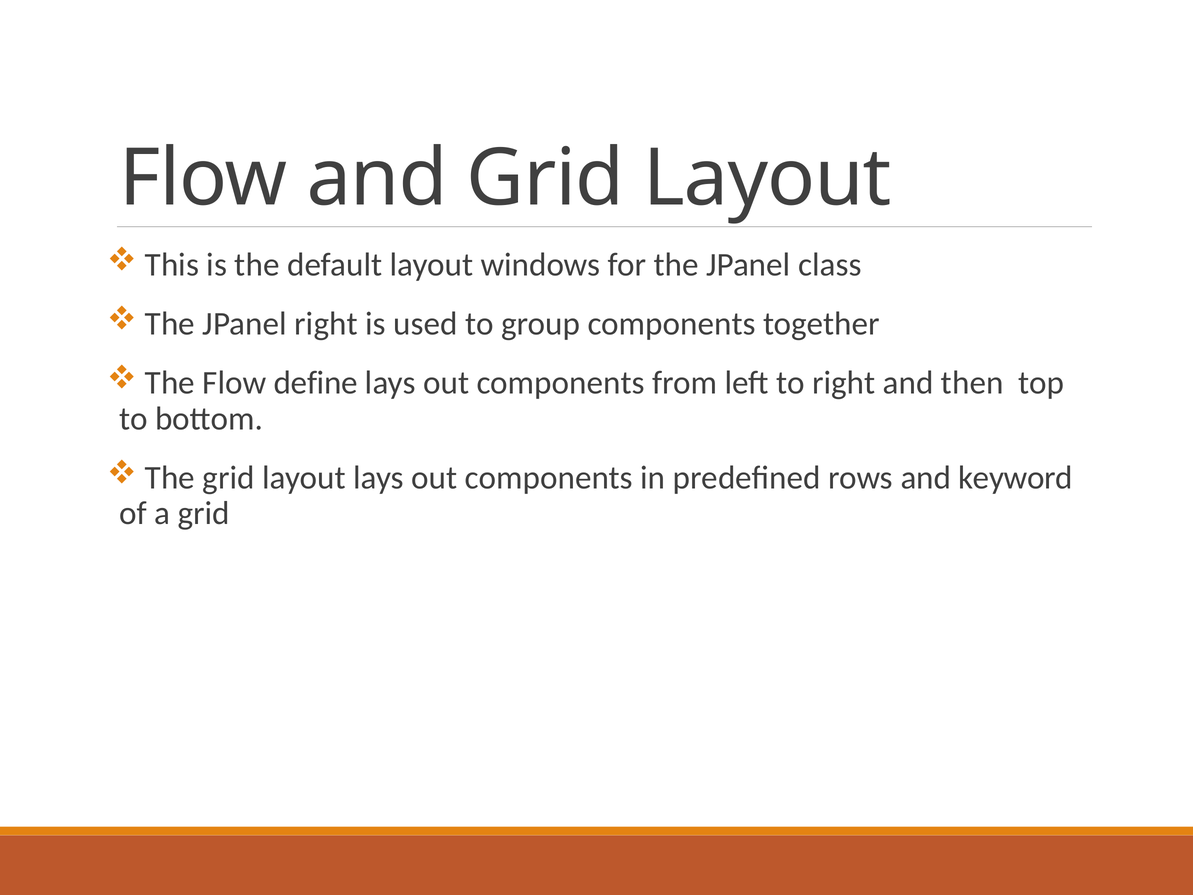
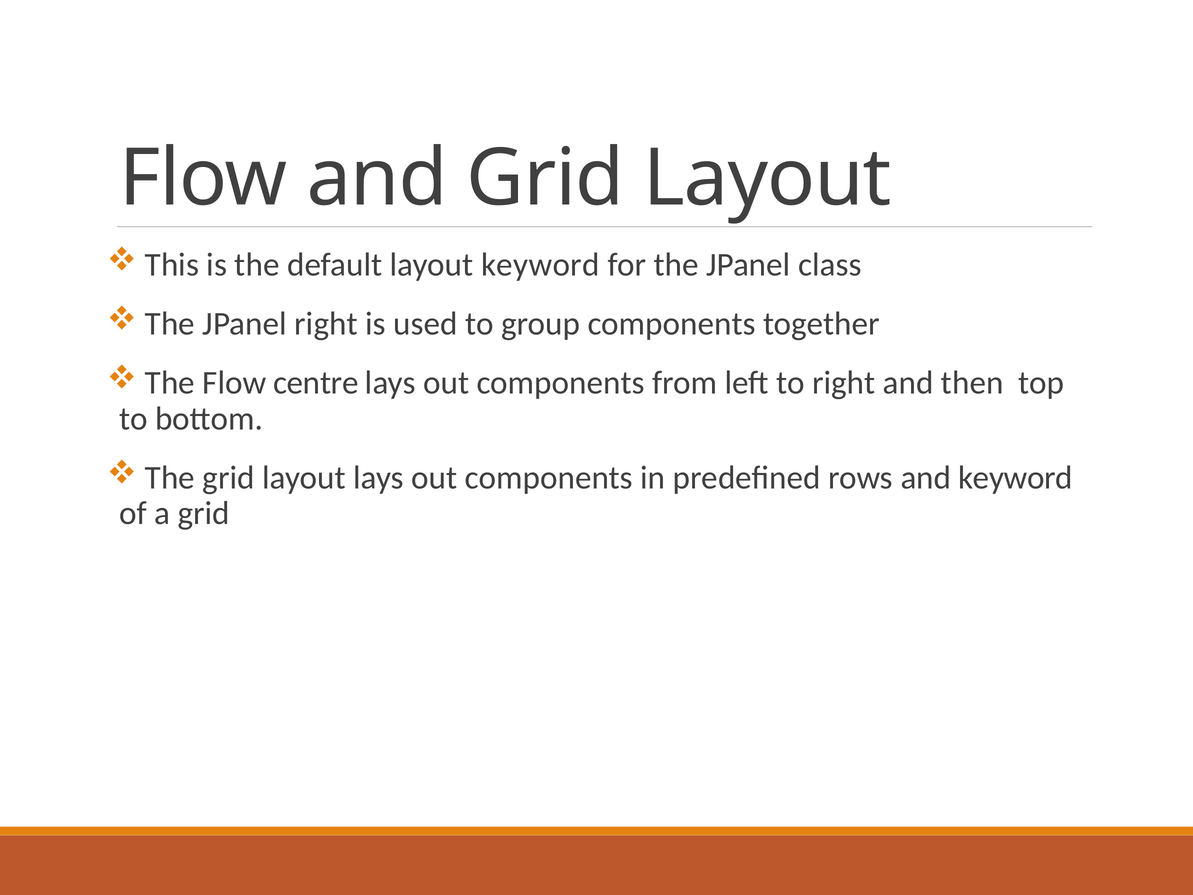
layout windows: windows -> keyword
define: define -> centre
